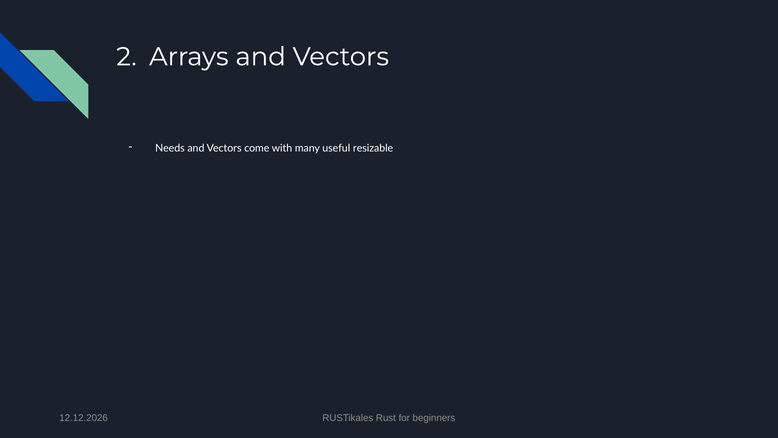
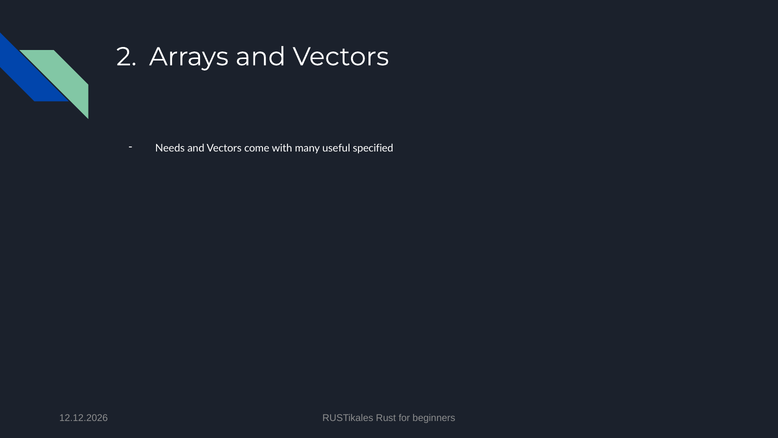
resizable: resizable -> specified
